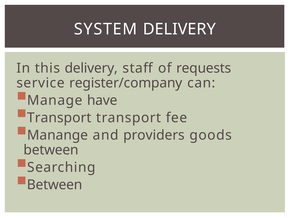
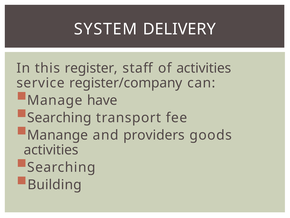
this delivery: delivery -> register
of requests: requests -> activities
Transport at (59, 117): Transport -> Searching
between at (51, 150): between -> activities
Between at (55, 184): Between -> Building
